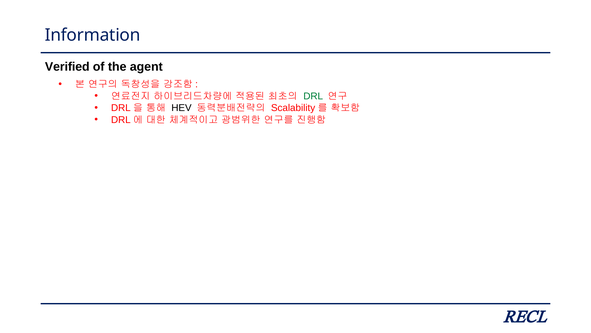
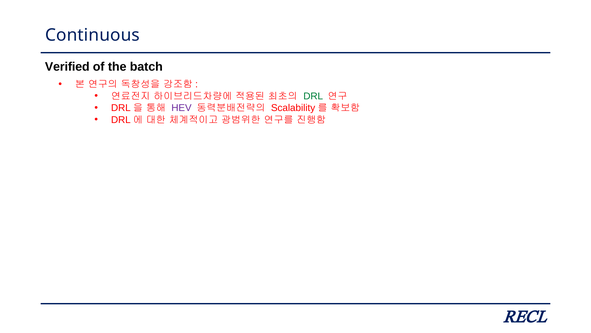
Information: Information -> Continuous
agent: agent -> batch
HEV colour: black -> purple
